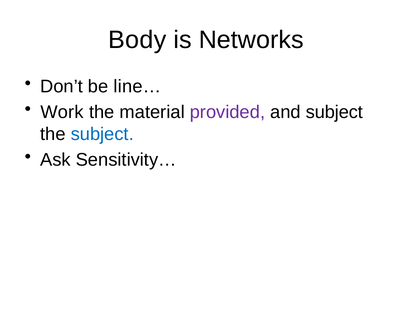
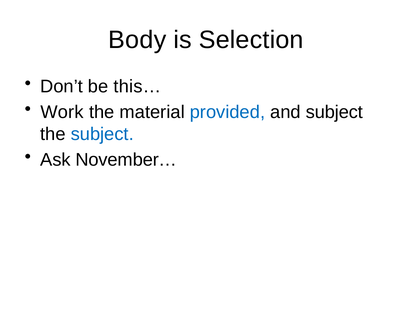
Networks: Networks -> Selection
line…: line… -> this…
provided colour: purple -> blue
Sensitivity…: Sensitivity… -> November…
